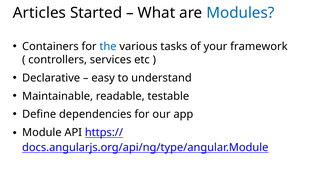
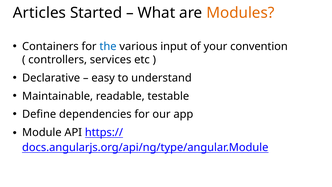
Modules colour: blue -> orange
tasks: tasks -> input
framework: framework -> convention
